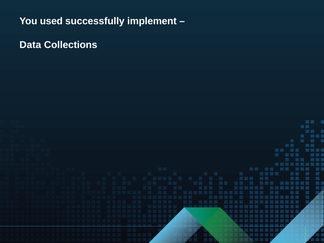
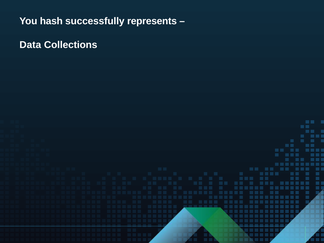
used: used -> hash
implement: implement -> represents
